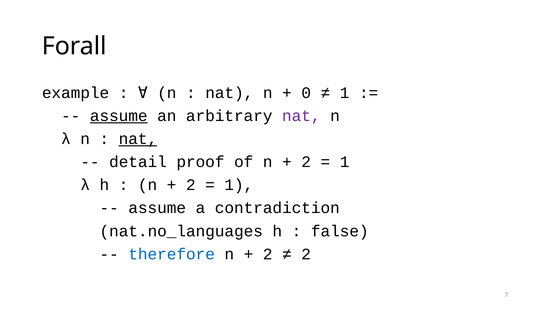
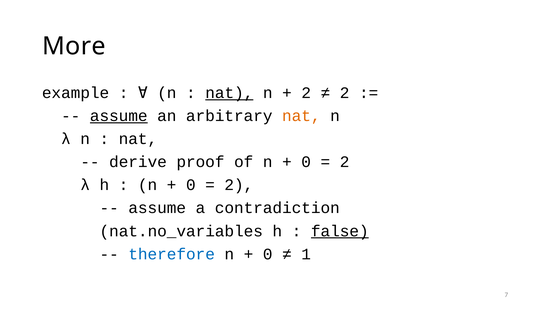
Forall: Forall -> More
nat at (229, 93) underline: none -> present
0 at (306, 93): 0 -> 2
1 at (345, 93): 1 -> 2
nat at (301, 116) colour: purple -> orange
nat at (138, 139) underline: present -> none
detail: detail -> derive
2 at (306, 162): 2 -> 0
1 at (345, 162): 1 -> 2
2 at (191, 185): 2 -> 0
1 at (239, 185): 1 -> 2
nat.no_languages: nat.no_languages -> nat.no_variables
false underline: none -> present
2 at (268, 254): 2 -> 0
2 at (306, 254): 2 -> 1
